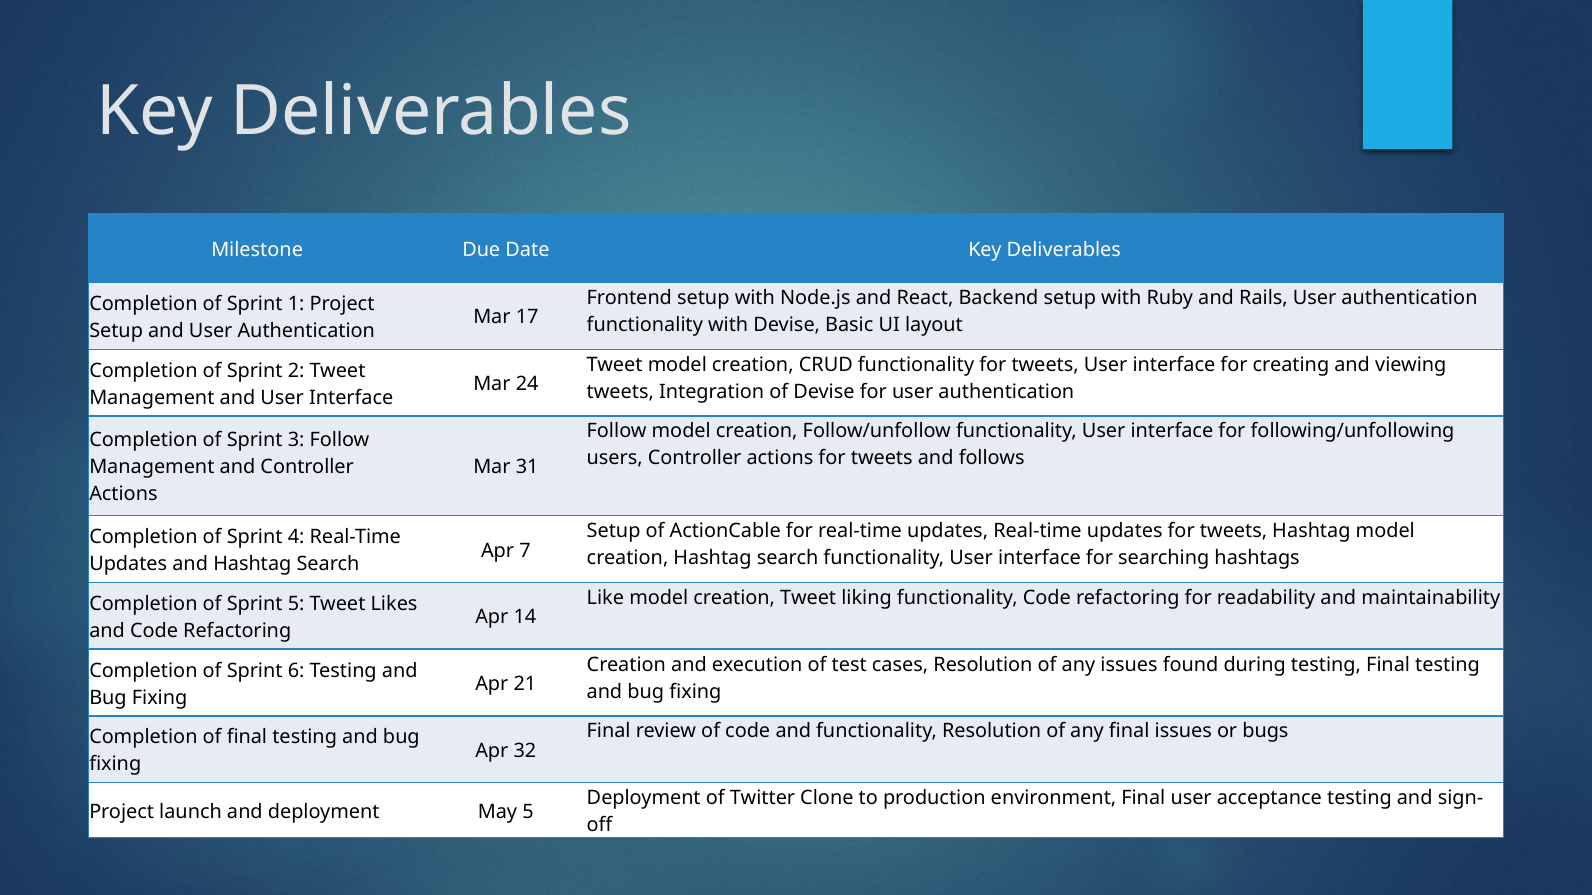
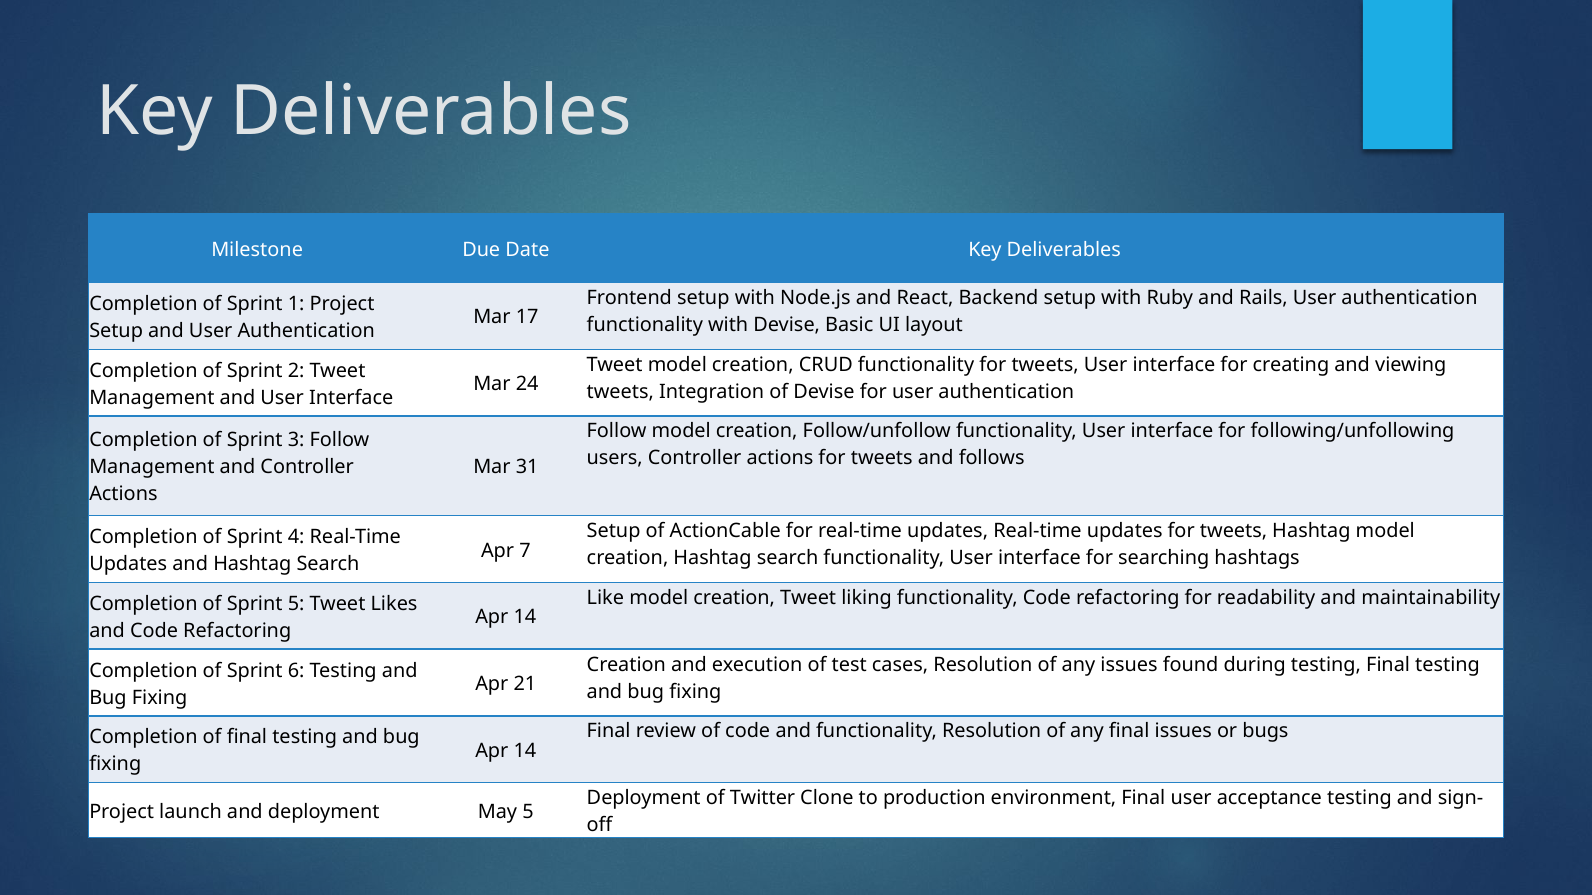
32 at (525, 751): 32 -> 14
